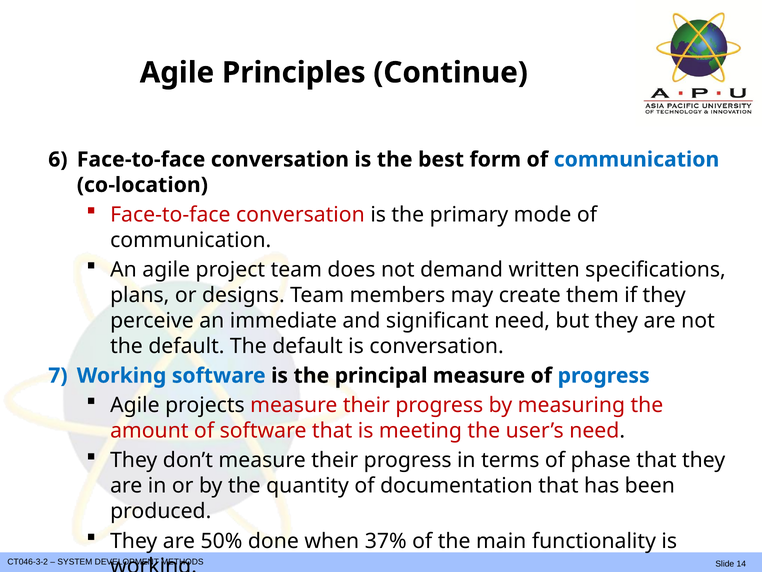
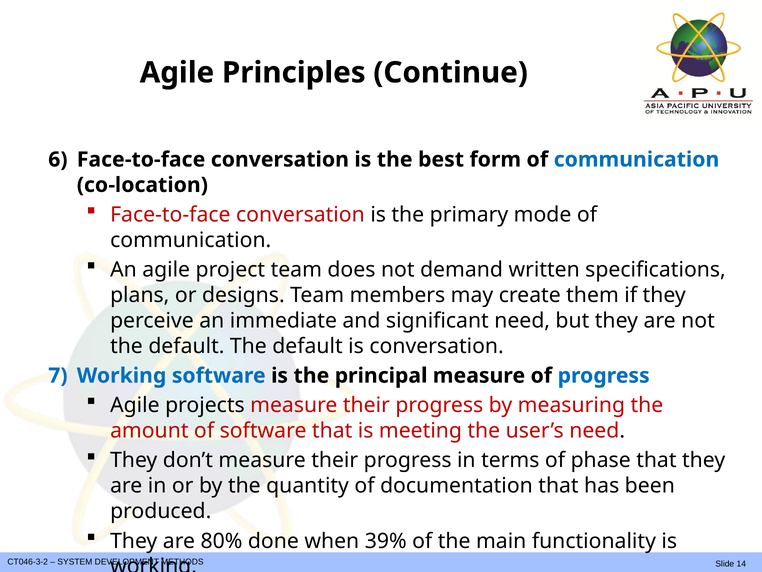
50%: 50% -> 80%
37%: 37% -> 39%
